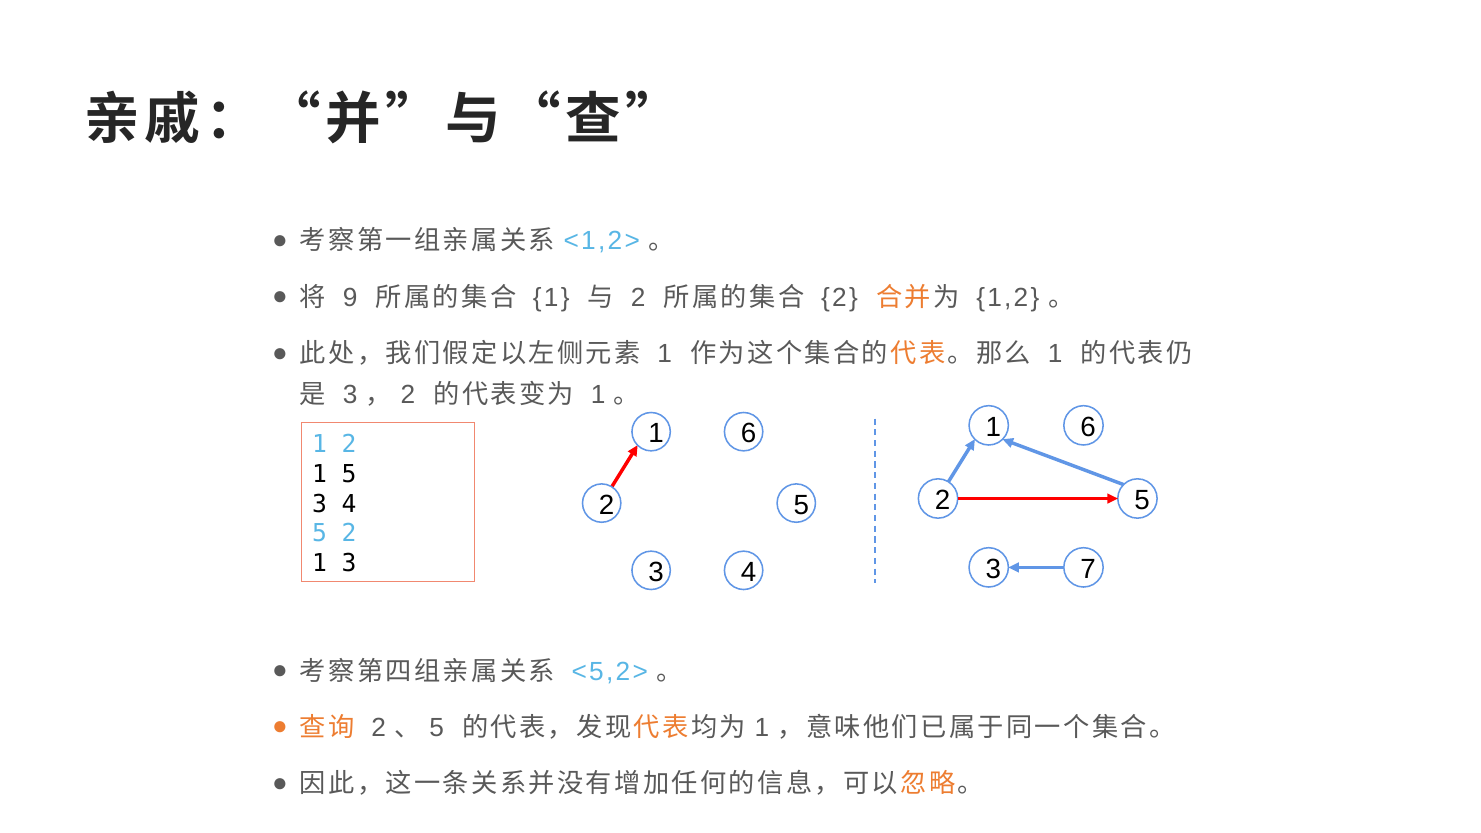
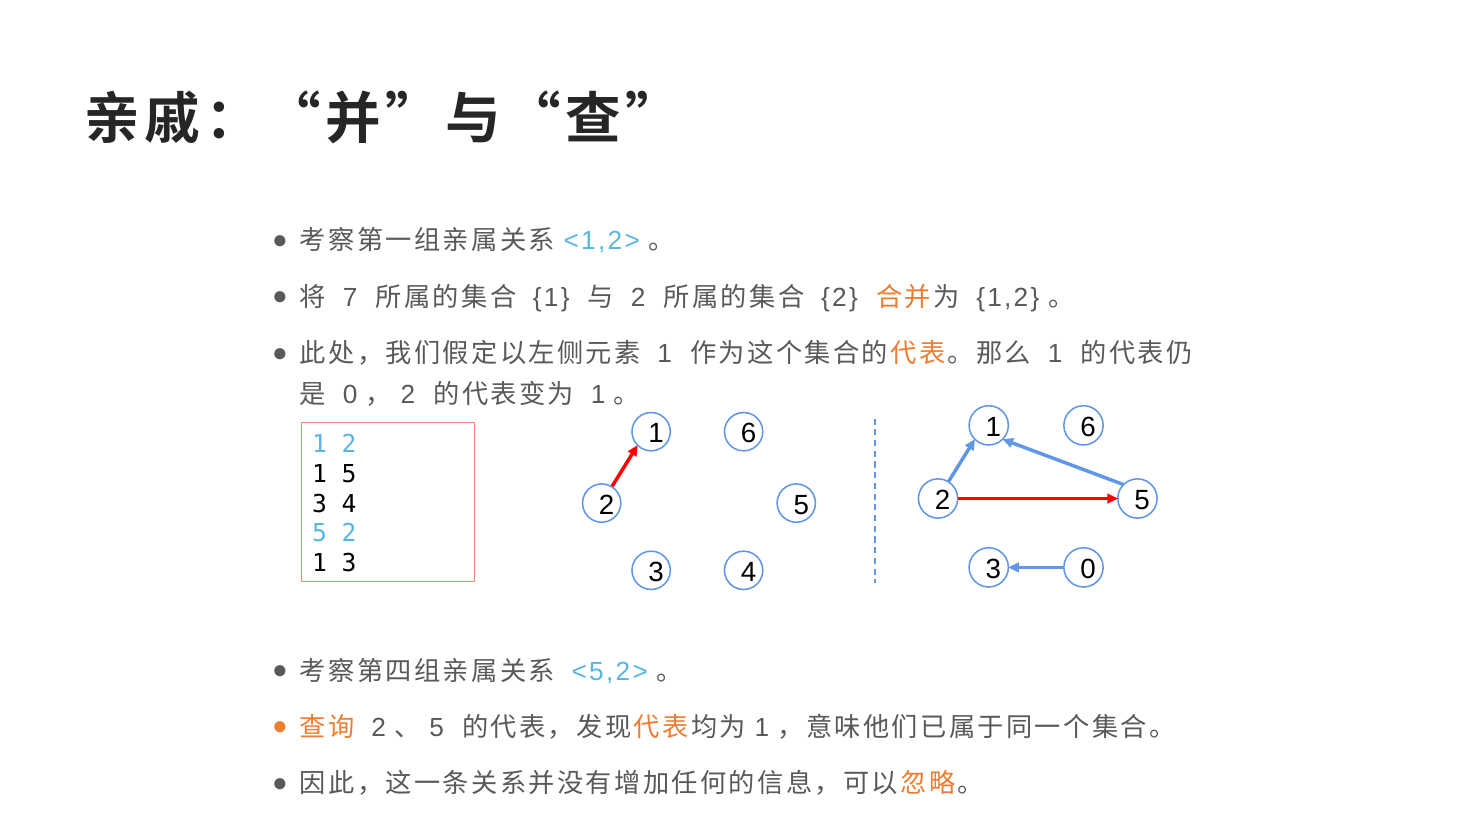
9: 9 -> 7
3 at (350, 395): 3 -> 0
3 7: 7 -> 0
